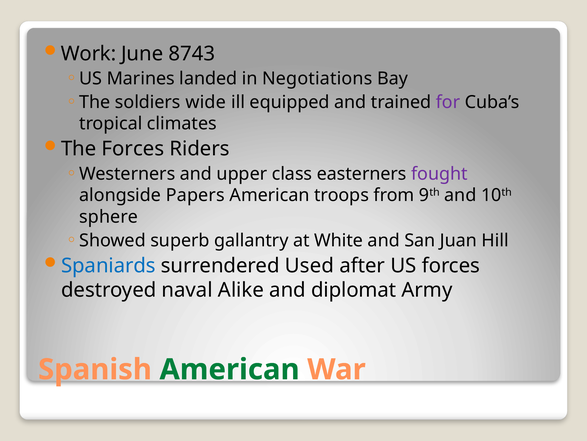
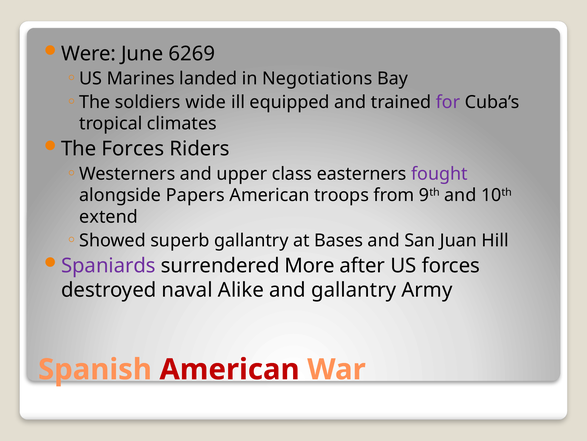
Work: Work -> Were
8743: 8743 -> 6269
sphere: sphere -> extend
White: White -> Bases
Spaniards colour: blue -> purple
Used: Used -> More
and diplomat: diplomat -> gallantry
American at (230, 369) colour: green -> red
